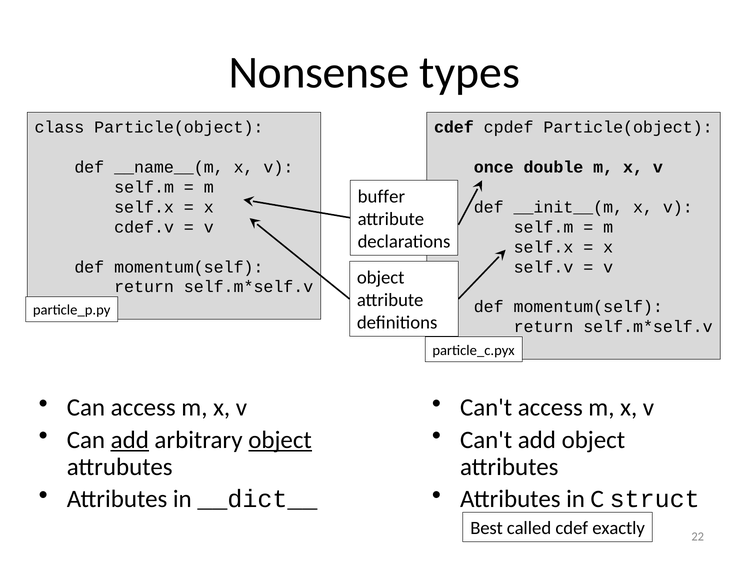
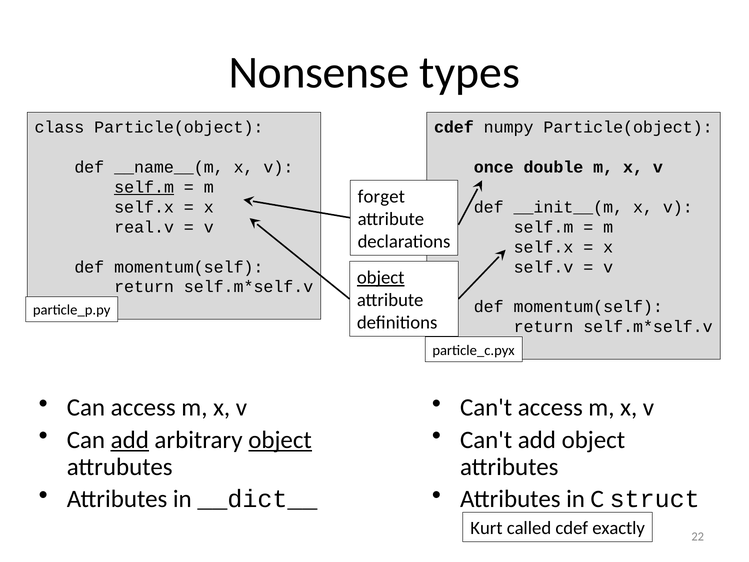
cpdef: cpdef -> numpy
self.m at (144, 187) underline: none -> present
buffer: buffer -> forget
cdef.v: cdef.v -> real.v
object at (381, 278) underline: none -> present
Best: Best -> Kurt
